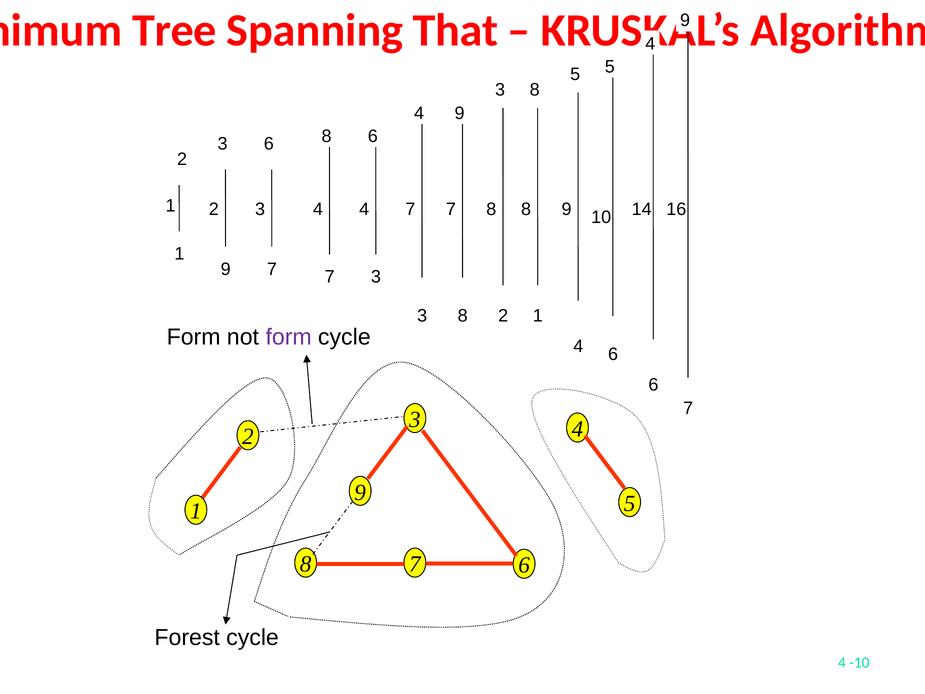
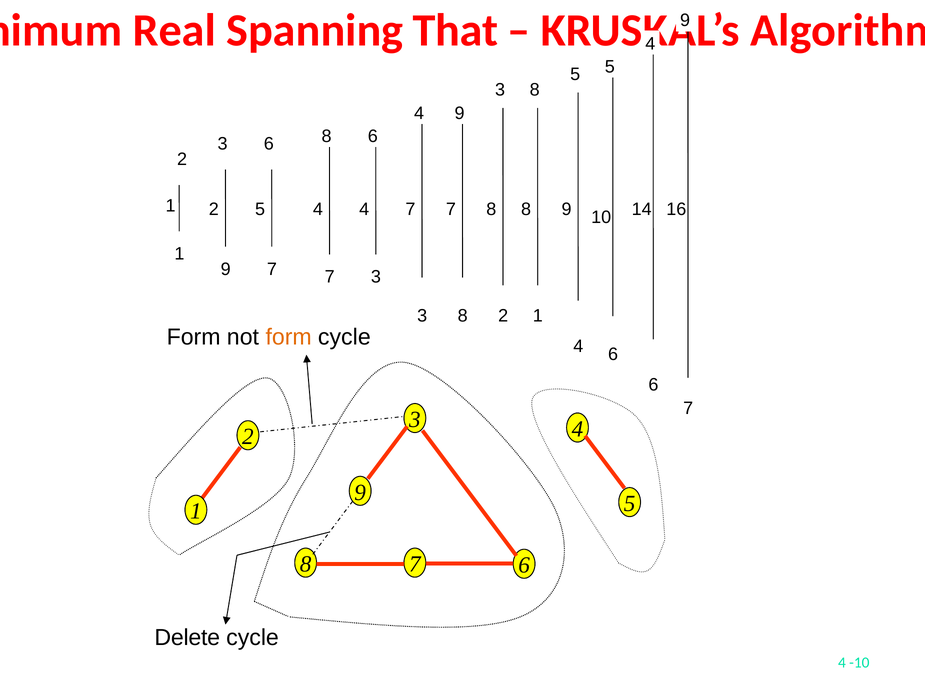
Tree: Tree -> Real
1 2 3: 3 -> 5
form at (289, 337) colour: purple -> orange
Forest: Forest -> Delete
